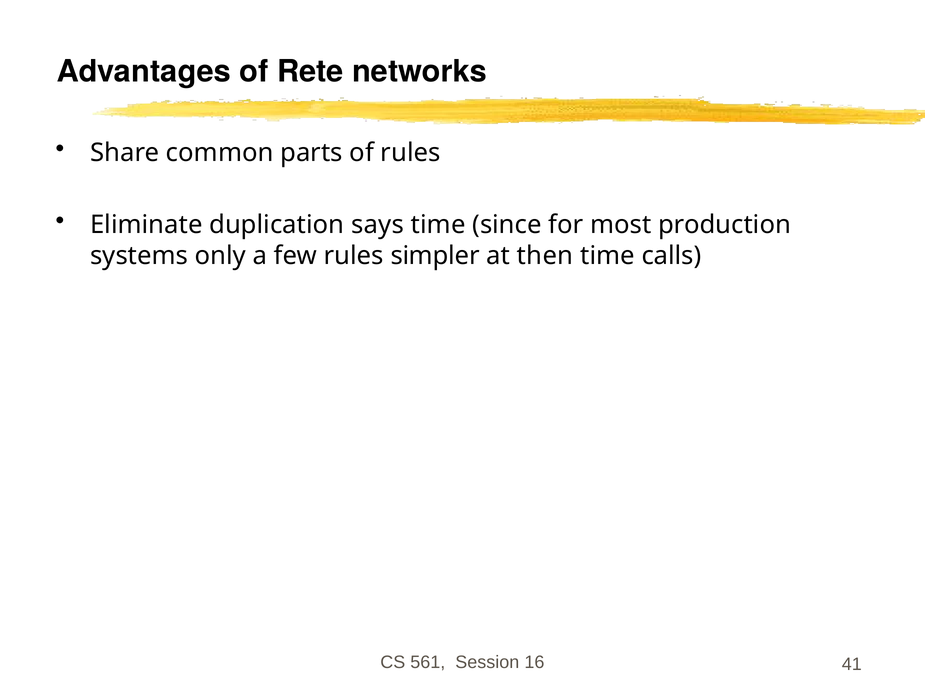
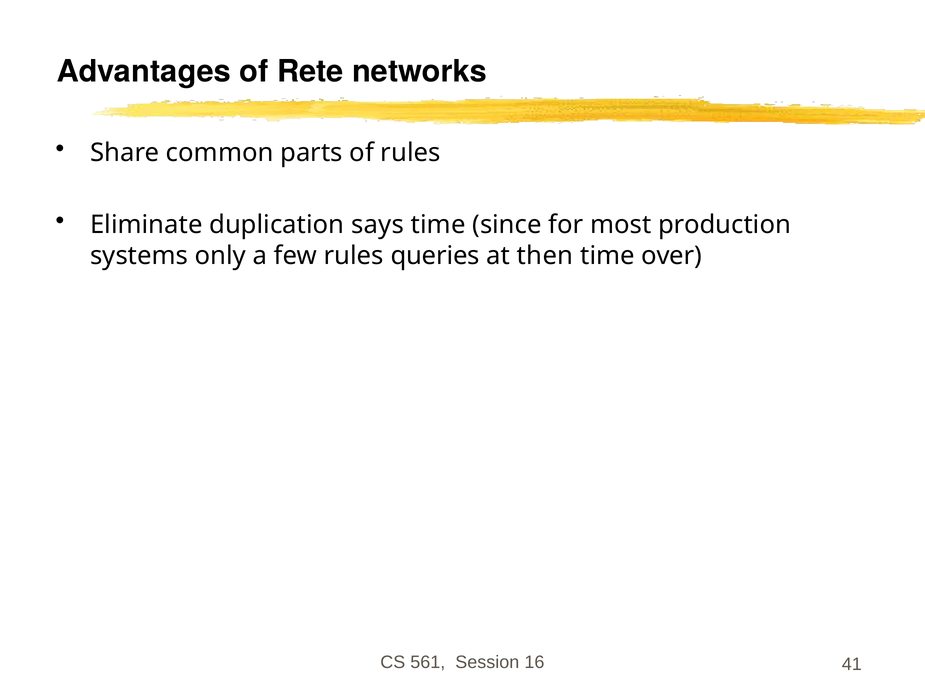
simpler: simpler -> queries
calls: calls -> over
